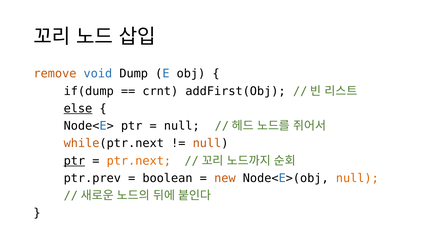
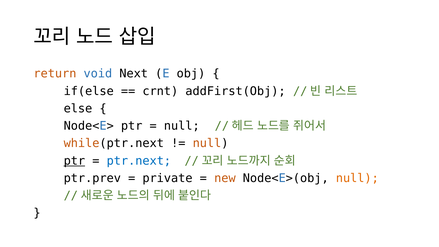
remove: remove -> return
Dump: Dump -> Next
if(dump: if(dump -> if(else
else underline: present -> none
ptr.next colour: orange -> blue
boolean: boolean -> private
